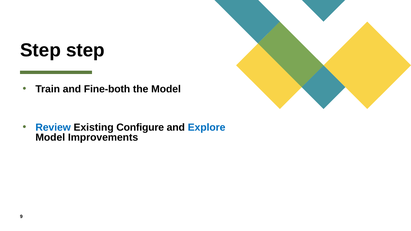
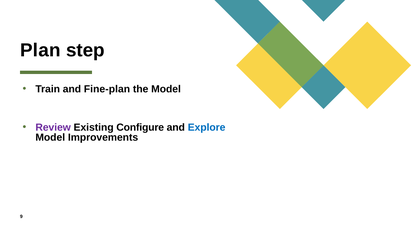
Step at (40, 50): Step -> Plan
Fine-both: Fine-both -> Fine-plan
Review colour: blue -> purple
